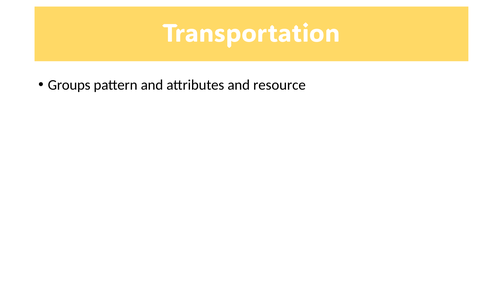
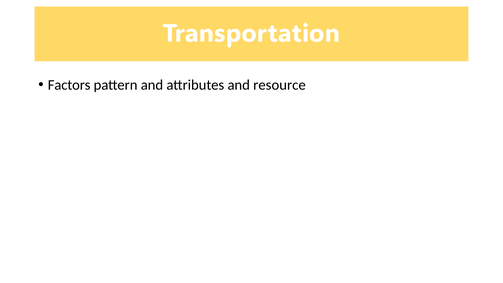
Groups: Groups -> Factors
